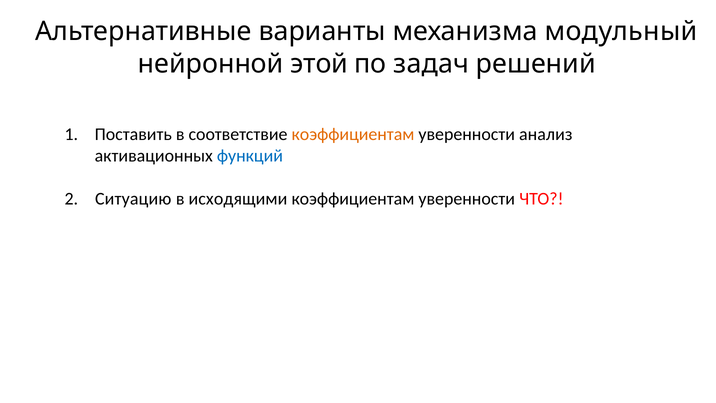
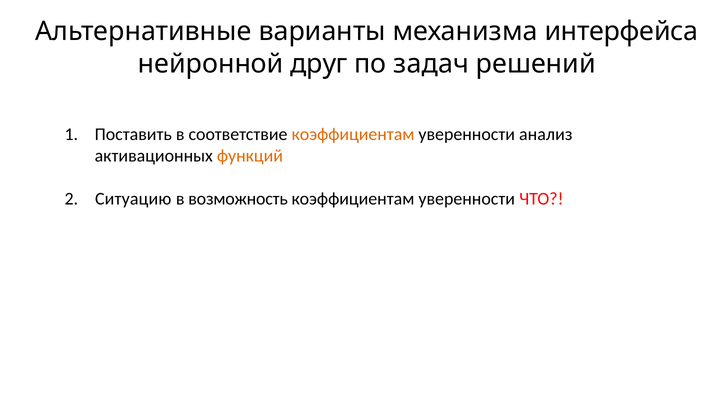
модульный: модульный -> интерфейса
этой: этой -> друг
функций colour: blue -> orange
исходящими: исходящими -> возможность
